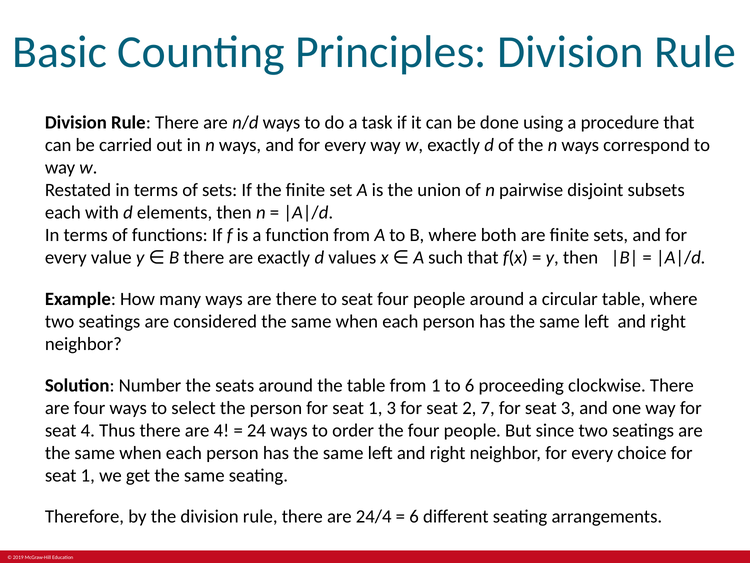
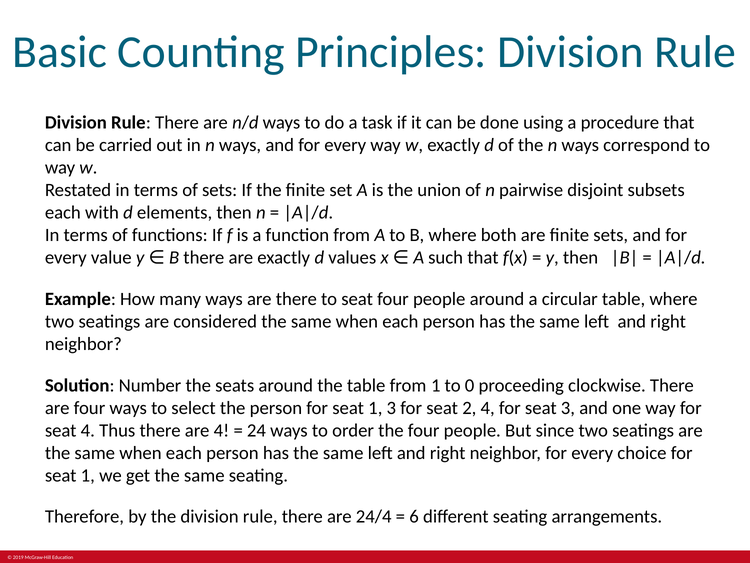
to 6: 6 -> 0
2 7: 7 -> 4
